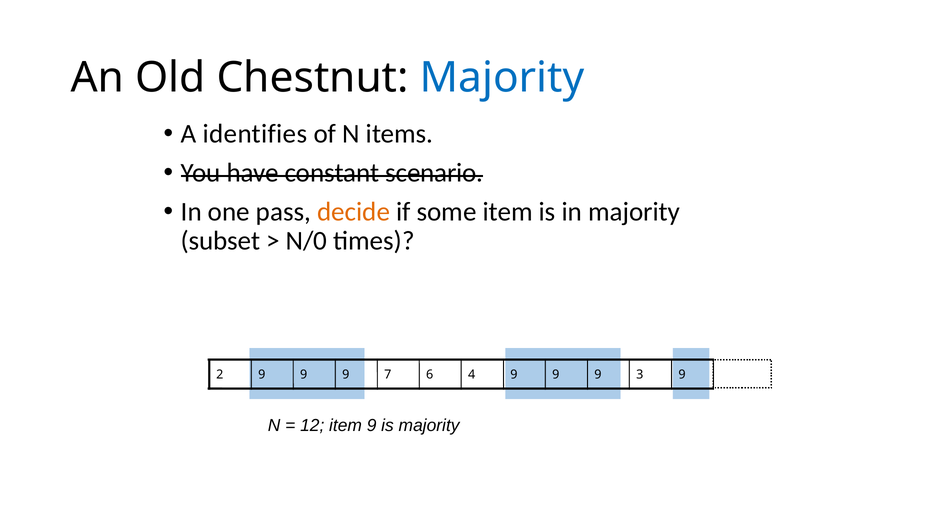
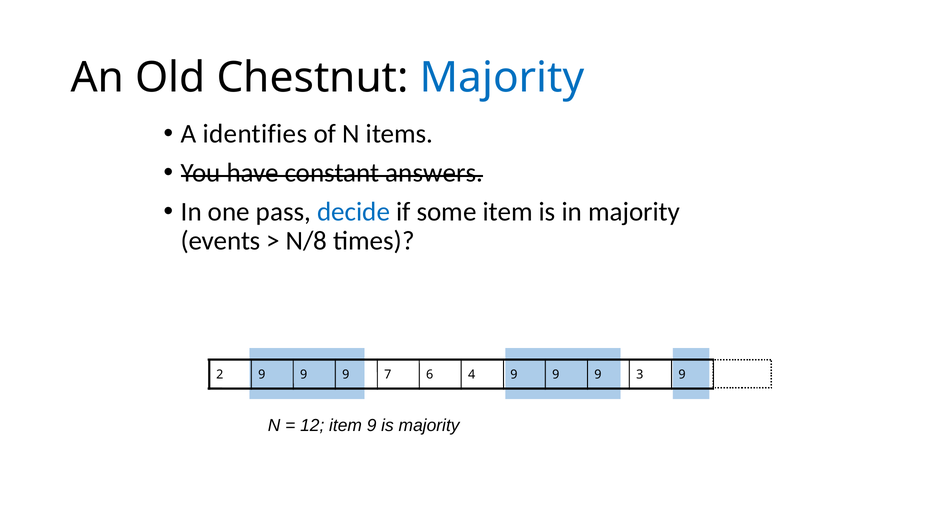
scenario: scenario -> answers
decide colour: orange -> blue
subset: subset -> events
N/0: N/0 -> N/8
